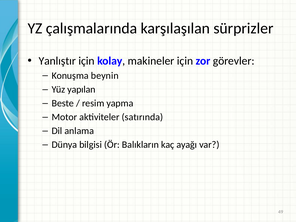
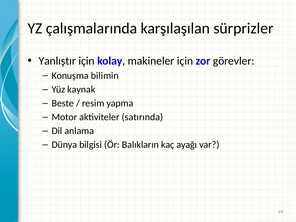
beynin: beynin -> bilimin
yapılan: yapılan -> kaynak
